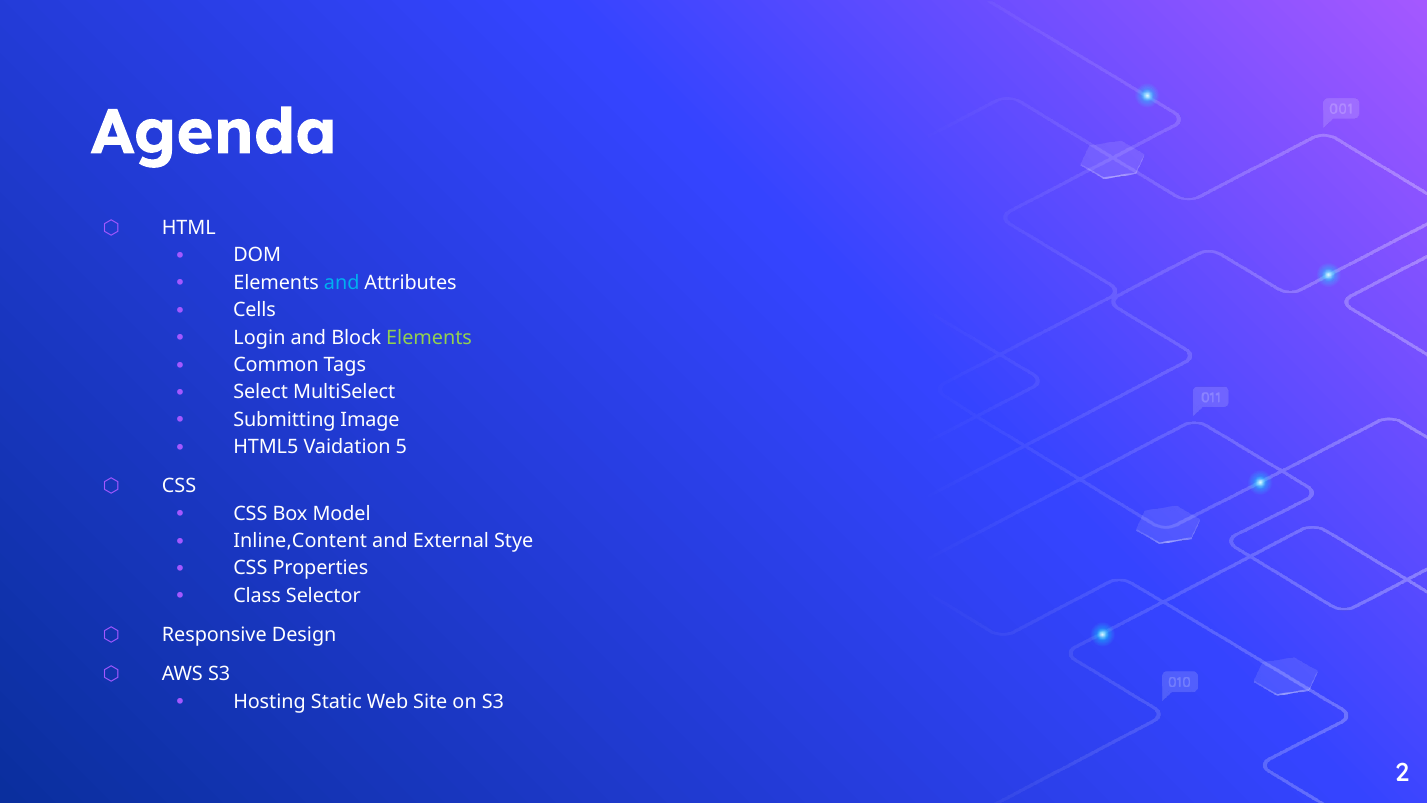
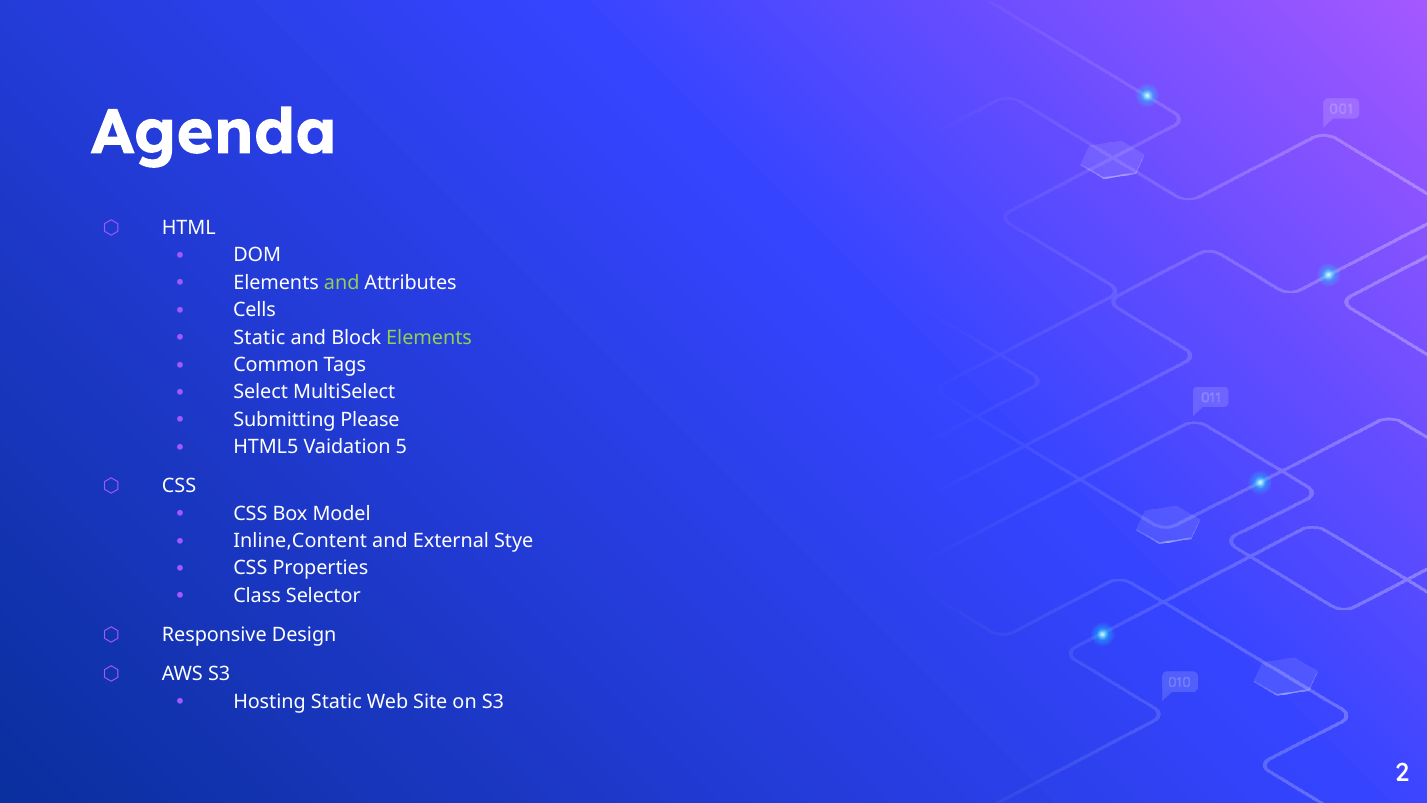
and at (342, 283) colour: light blue -> light green
Login at (259, 337): Login -> Static
Image: Image -> Please
